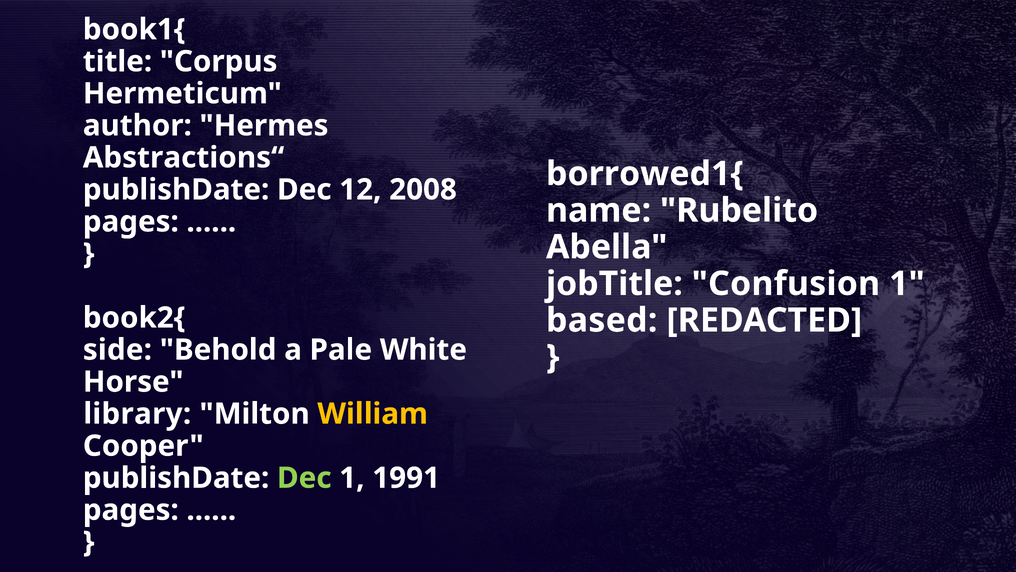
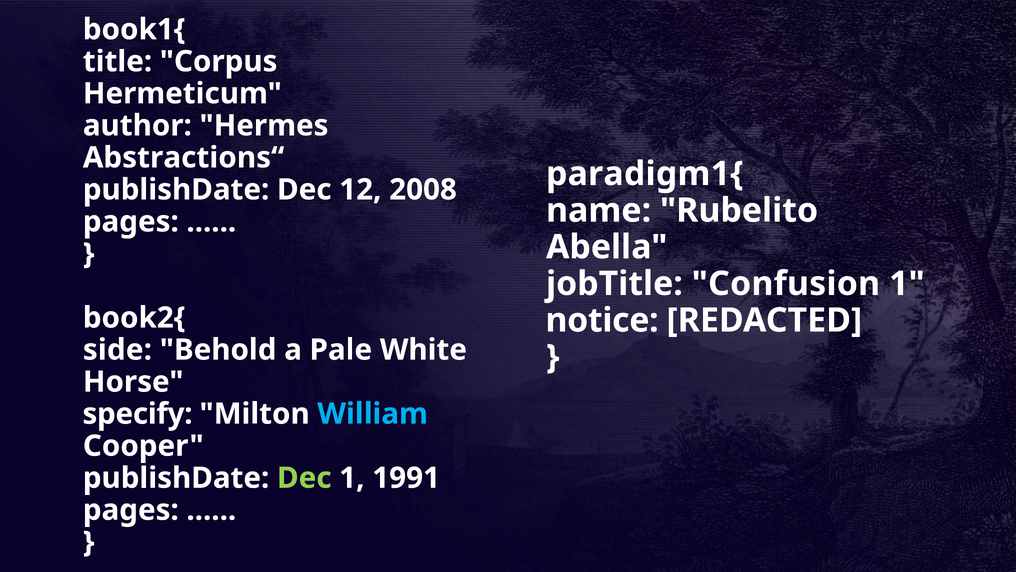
borrowed1{: borrowed1{ -> paradigm1{
based: based -> notice
library: library -> specify
William colour: yellow -> light blue
